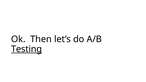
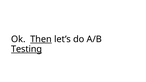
Then underline: none -> present
